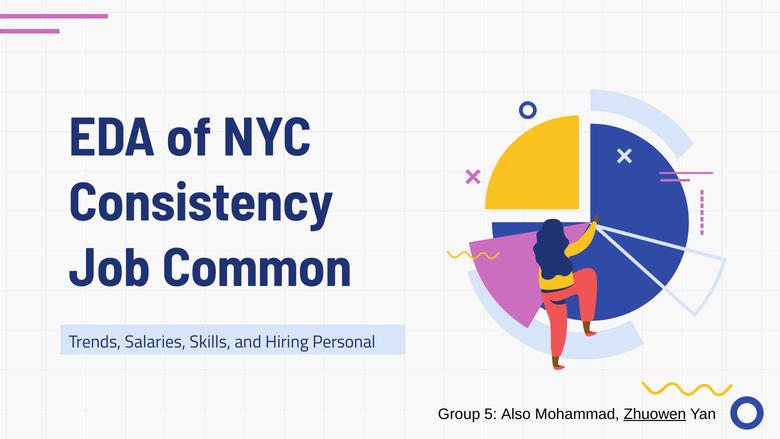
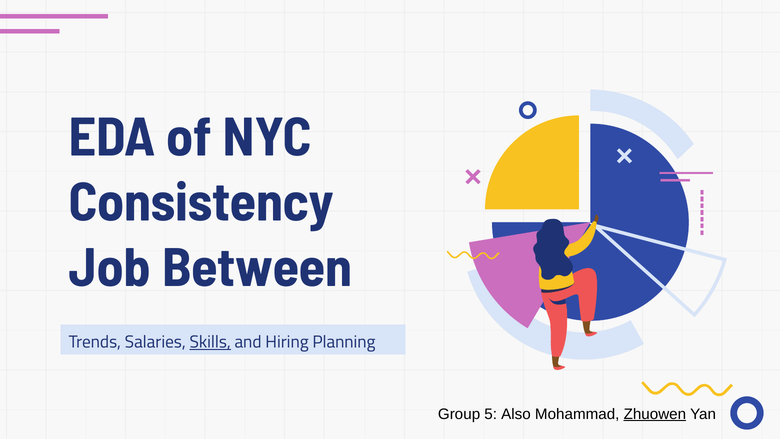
Common: Common -> Between
Skills underline: none -> present
Personal: Personal -> Planning
